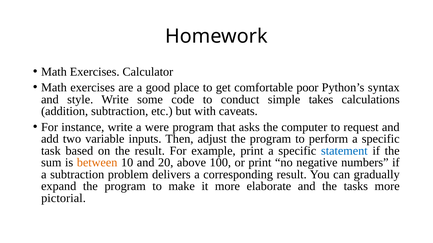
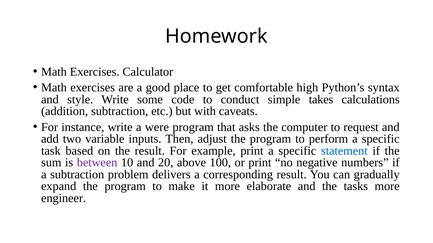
poor: poor -> high
between colour: orange -> purple
pictorial: pictorial -> engineer
